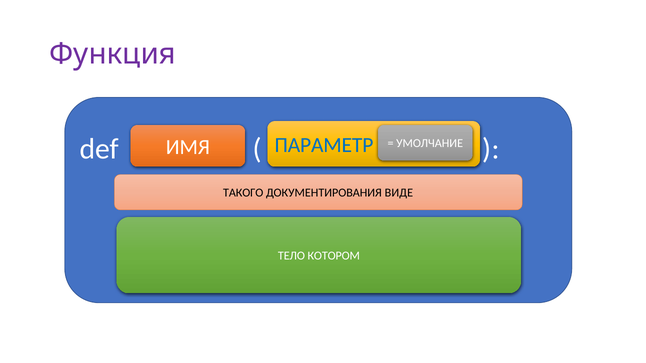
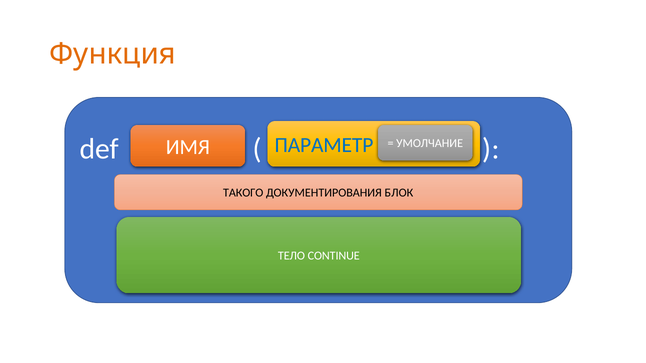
Функция colour: purple -> orange
ВИДЕ: ВИДЕ -> БЛОК
КОТОРОМ: КОТОРОМ -> CONTINUE
